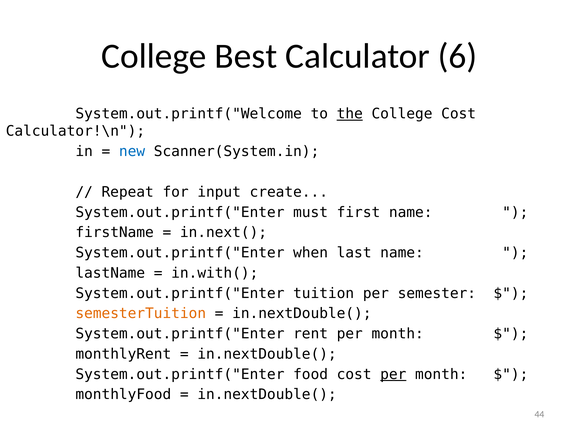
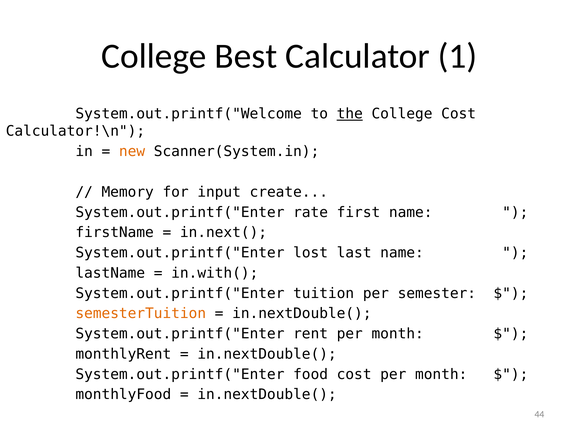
6: 6 -> 1
new colour: blue -> orange
Repeat: Repeat -> Memory
must: must -> rate
when: when -> lost
per at (393, 374) underline: present -> none
